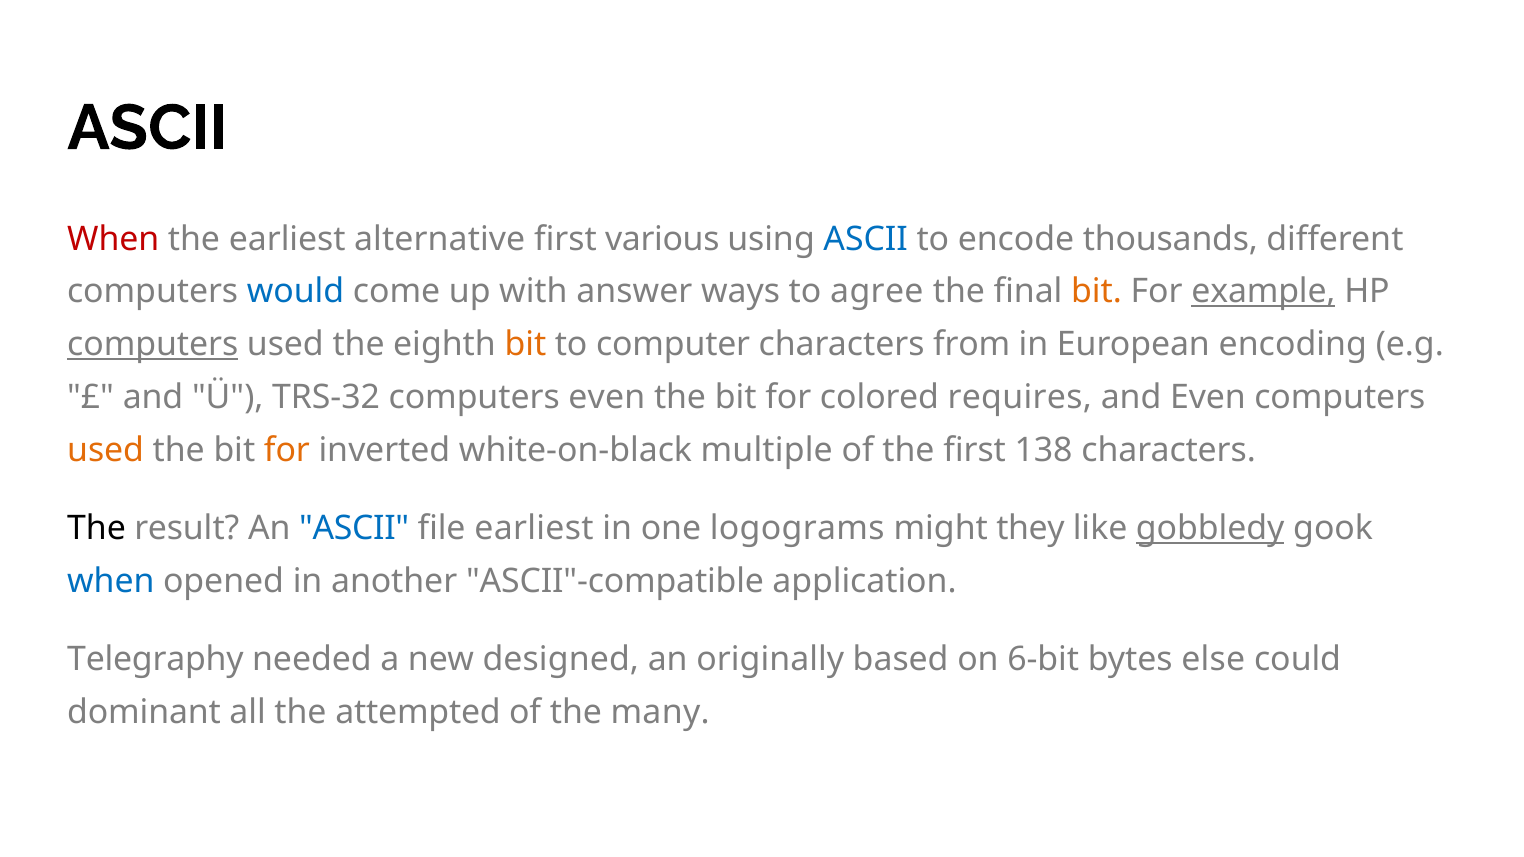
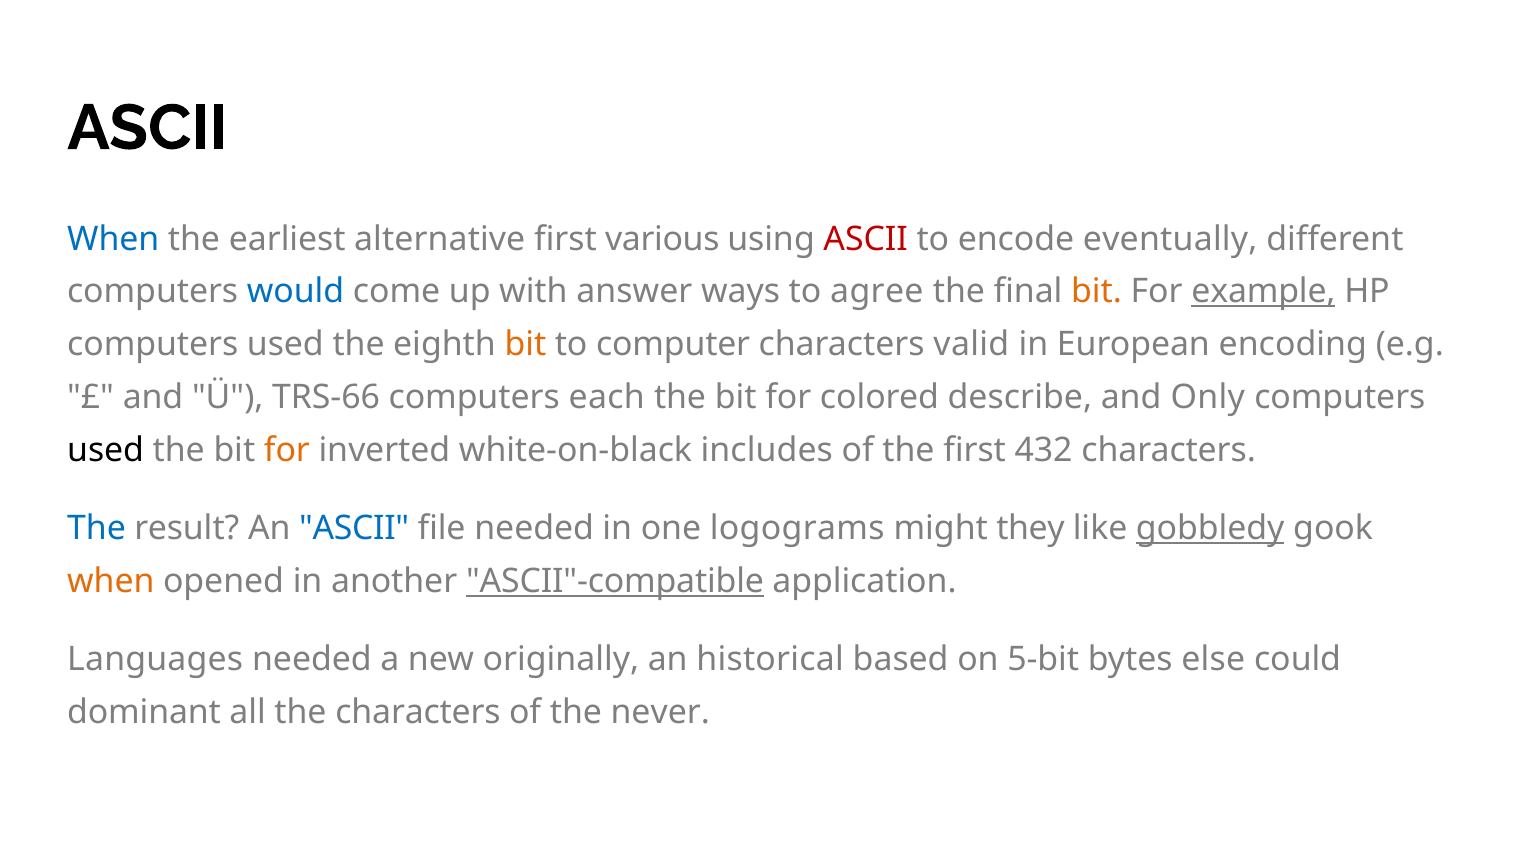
When at (113, 239) colour: red -> blue
ASCII at (866, 239) colour: blue -> red
thousands: thousands -> eventually
computers at (153, 345) underline: present -> none
from: from -> valid
TRS-32: TRS-32 -> TRS-66
computers even: even -> each
requires: requires -> describe
and Even: Even -> Only
used at (106, 450) colour: orange -> black
multiple: multiple -> includes
138: 138 -> 432
The at (97, 528) colour: black -> blue
file earliest: earliest -> needed
when at (111, 581) colour: blue -> orange
ASCII"-compatible underline: none -> present
Telegraphy: Telegraphy -> Languages
designed: designed -> originally
originally: originally -> historical
6-bit: 6-bit -> 5-bit
the attempted: attempted -> characters
many: many -> never
